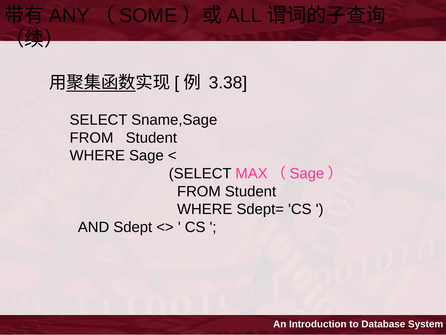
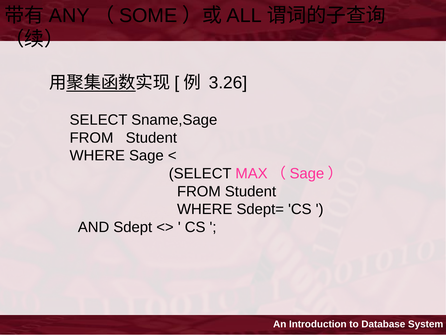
3.38: 3.38 -> 3.26
